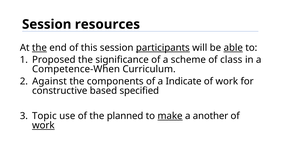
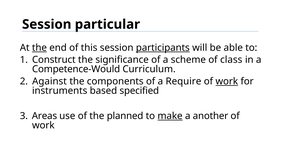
resources: resources -> particular
able underline: present -> none
Proposed: Proposed -> Construct
Competence-When: Competence-When -> Competence-Would
Indicate: Indicate -> Require
work at (227, 81) underline: none -> present
constructive: constructive -> instruments
Topic: Topic -> Areas
work at (43, 125) underline: present -> none
